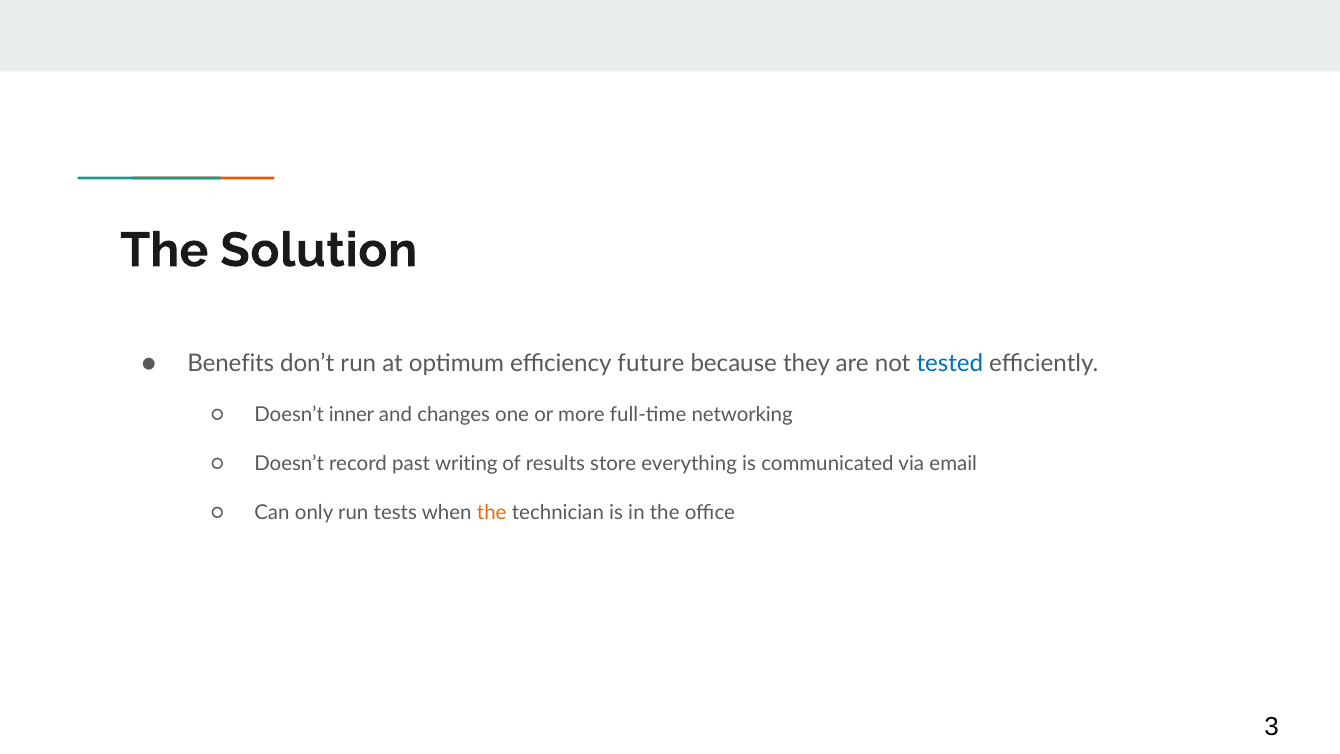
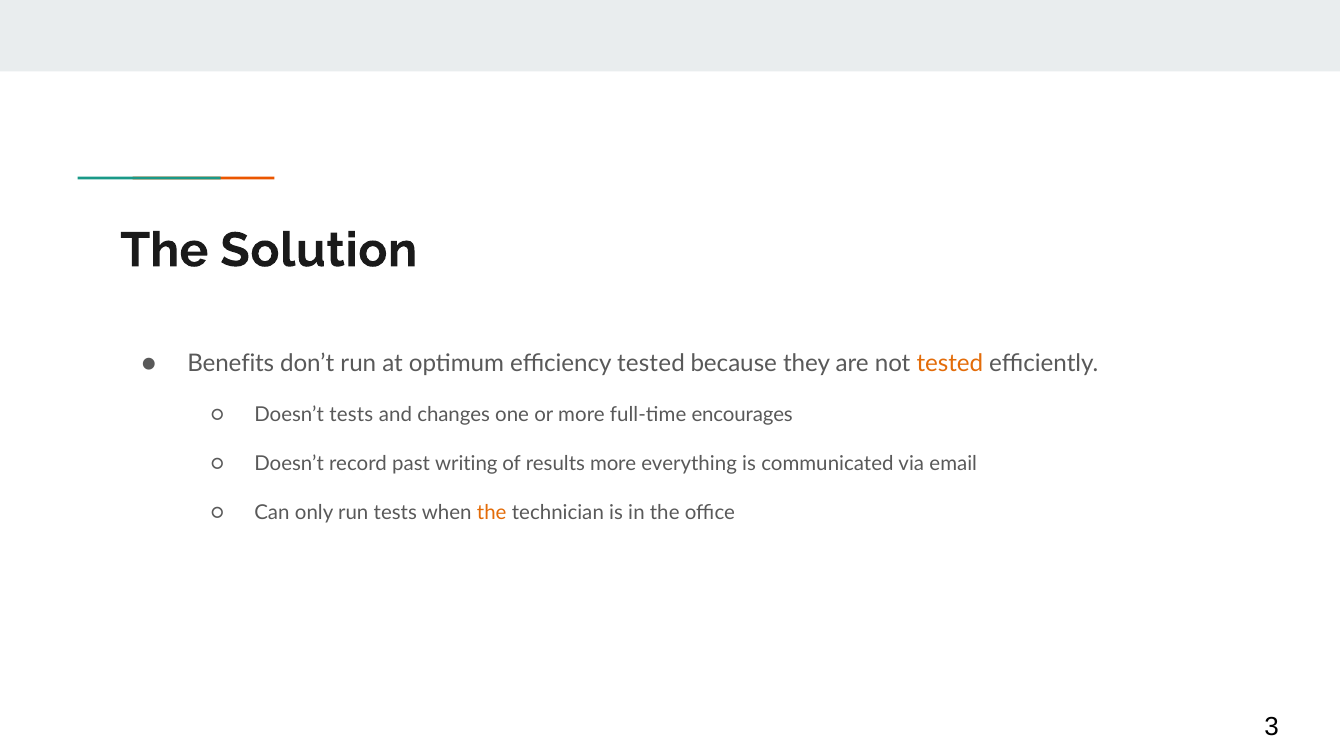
efficiency future: future -> tested
tested at (950, 363) colour: blue -> orange
Doesn’t inner: inner -> tests
networking: networking -> encourages
results store: store -> more
